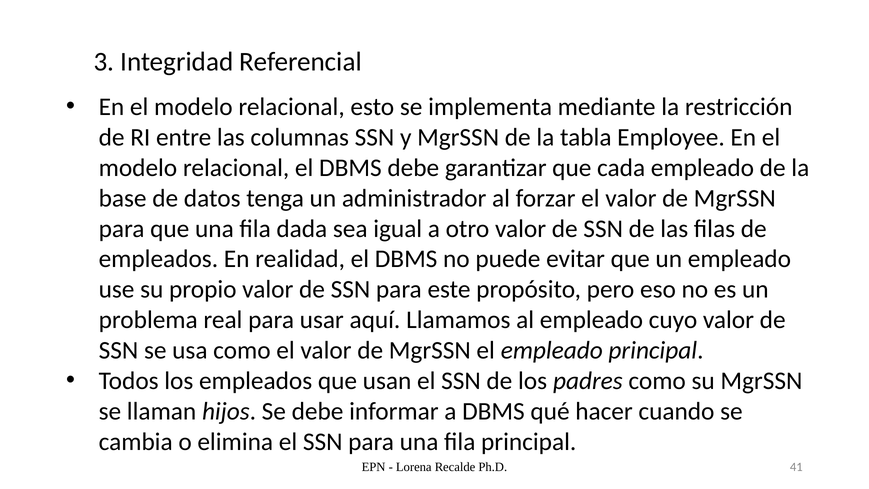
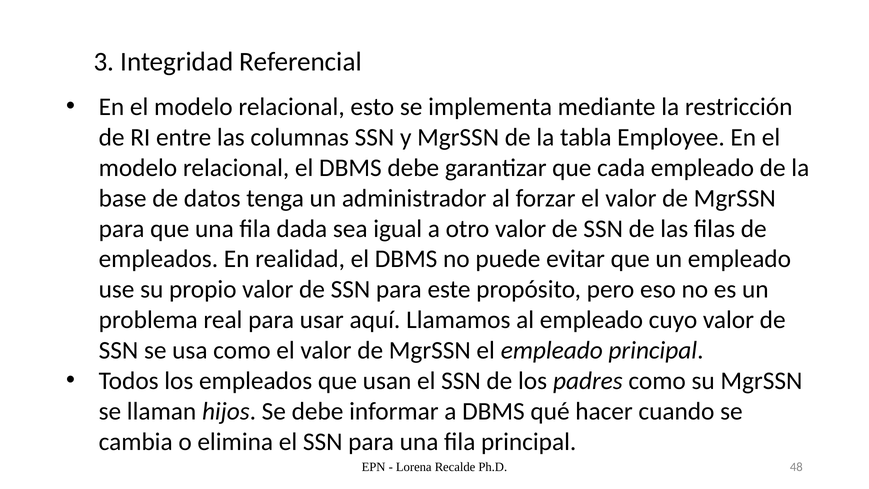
41: 41 -> 48
